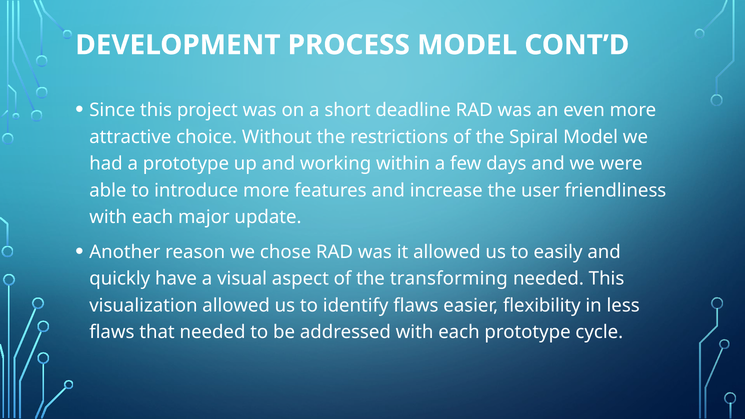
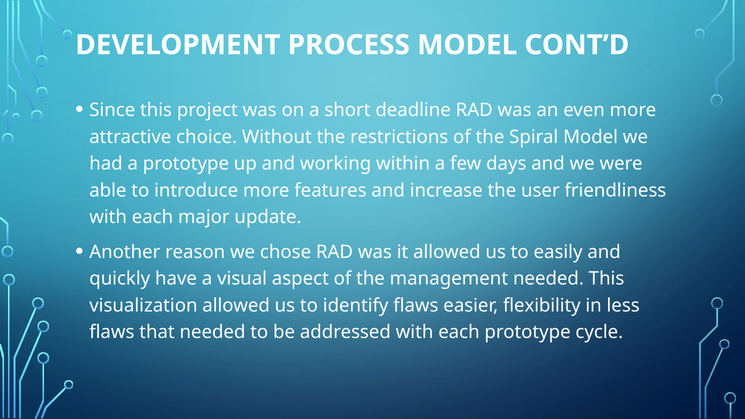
transforming: transforming -> management
